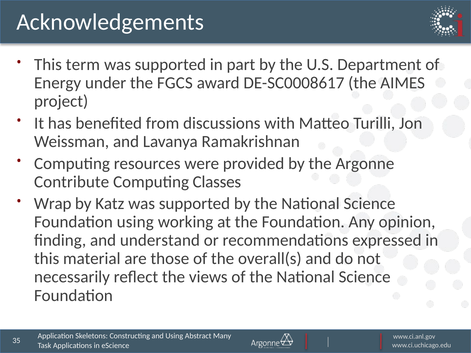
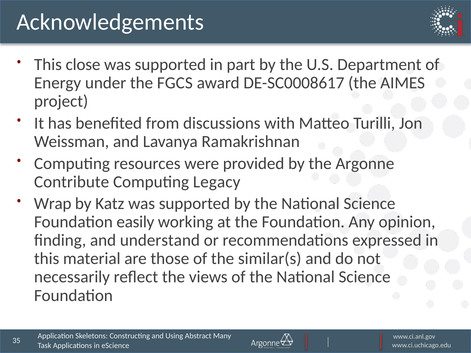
term: term -> close
Classes: Classes -> Legacy
Foundation using: using -> easily
overall(s: overall(s -> similar(s
